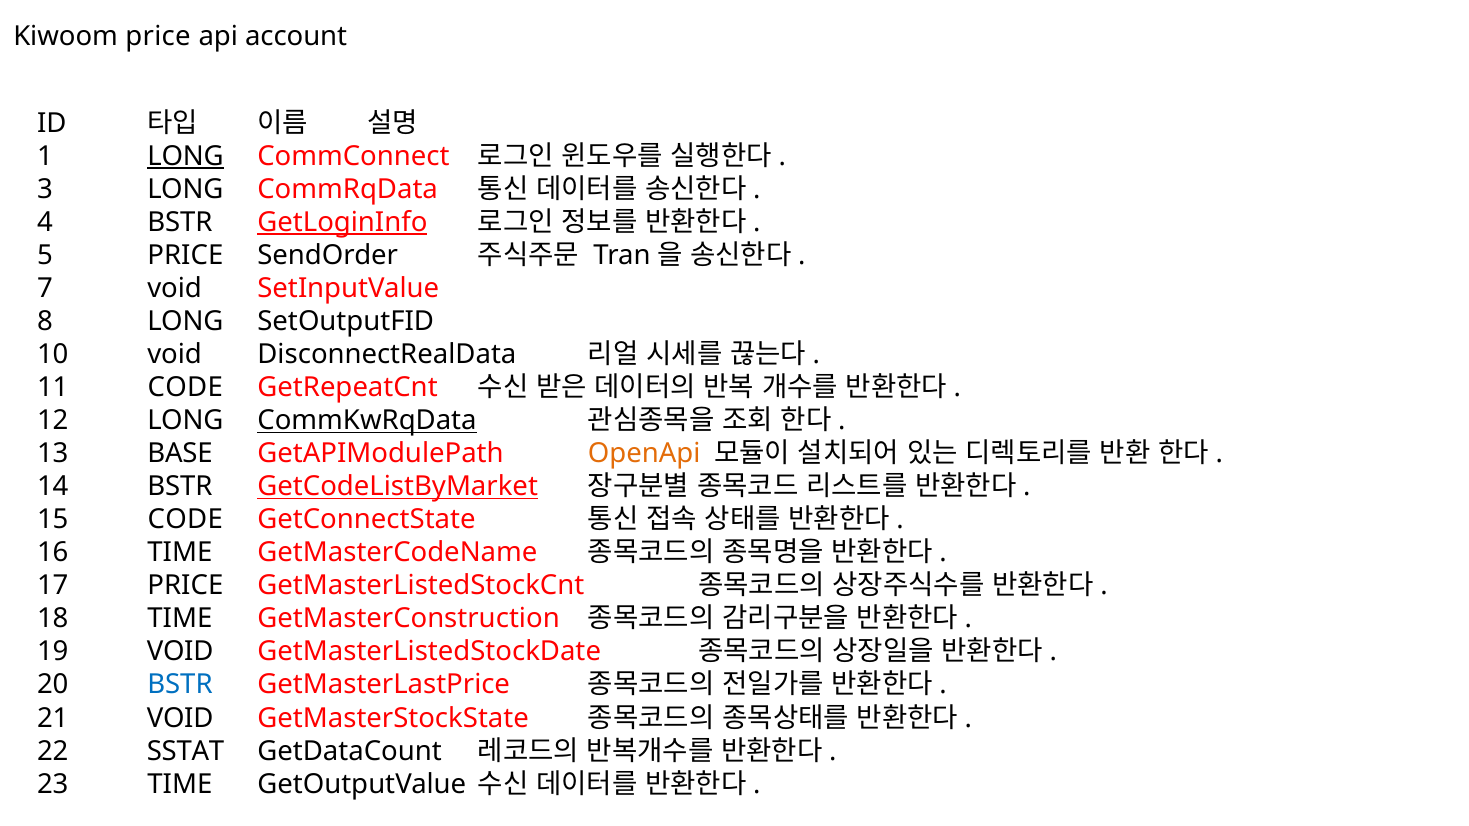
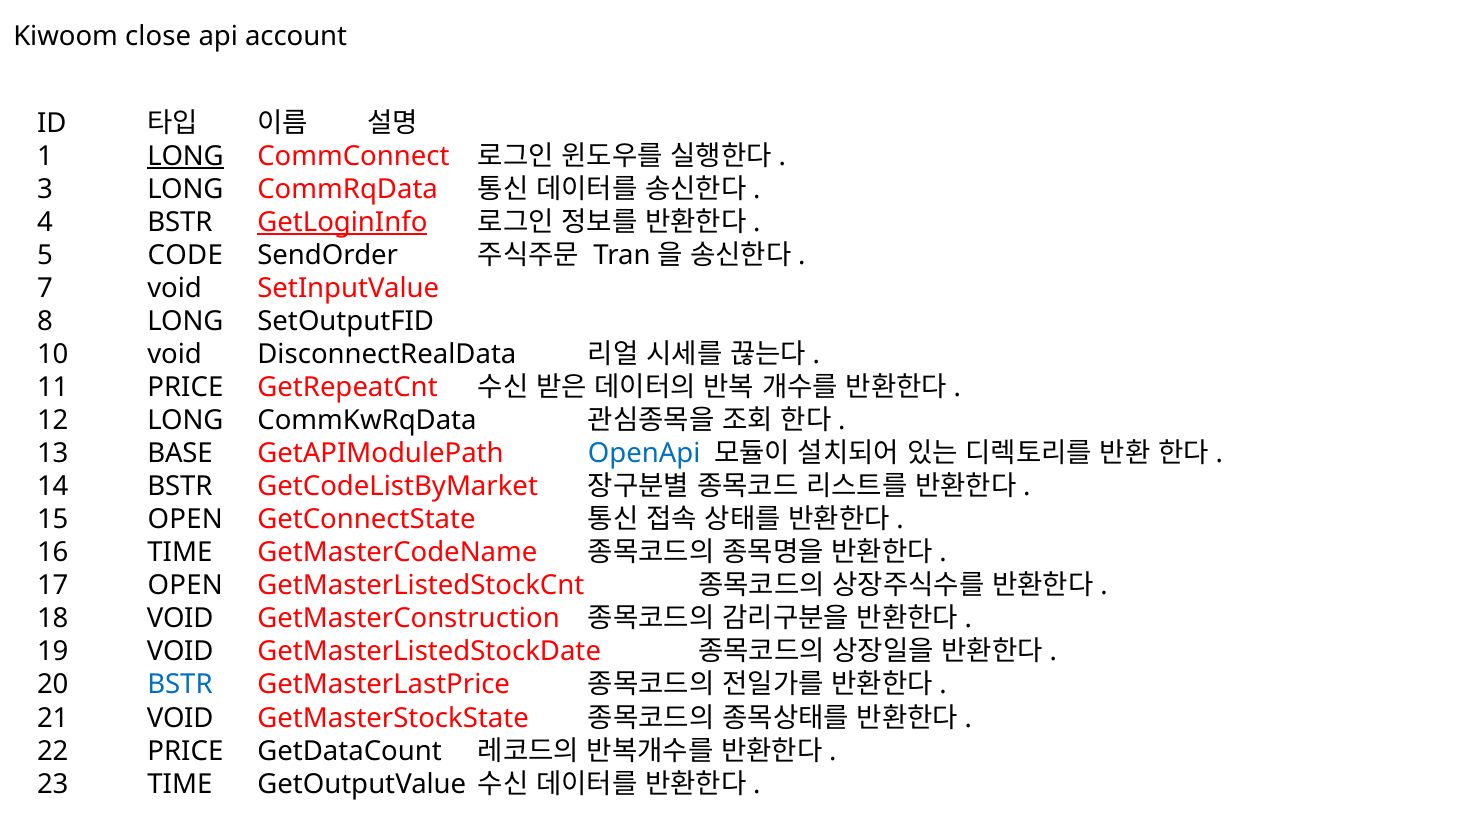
Kiwoom price: price -> close
5 PRICE: PRICE -> CODE
11 CODE: CODE -> PRICE
CommKwRqData underline: present -> none
OpenApi colour: orange -> blue
GetCodeListByMarket underline: present -> none
15 CODE: CODE -> OPEN
17 PRICE: PRICE -> OPEN
18 TIME: TIME -> VOID
22 SSTAT: SSTAT -> PRICE
